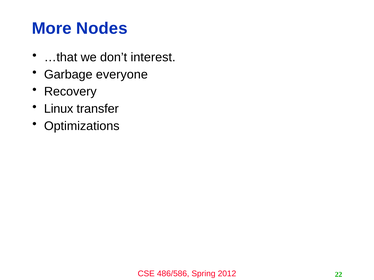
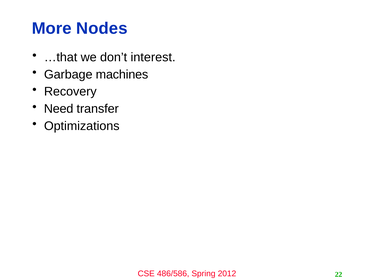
everyone: everyone -> machines
Linux: Linux -> Need
